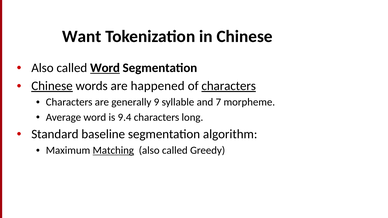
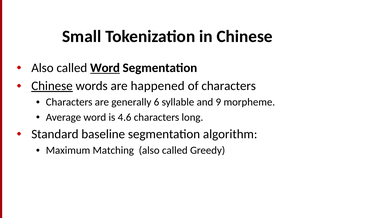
Want: Want -> Small
characters at (229, 86) underline: present -> none
9: 9 -> 6
7: 7 -> 9
9.4: 9.4 -> 4.6
Matching underline: present -> none
